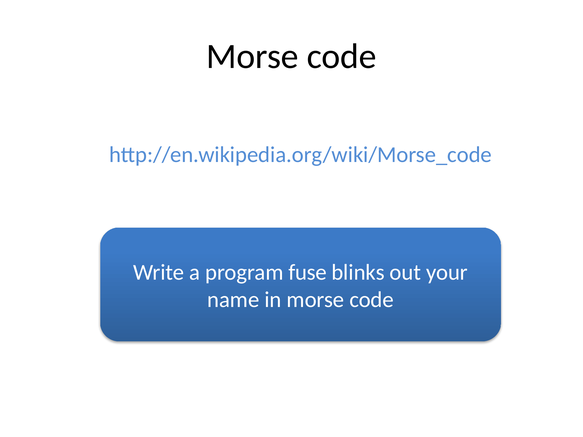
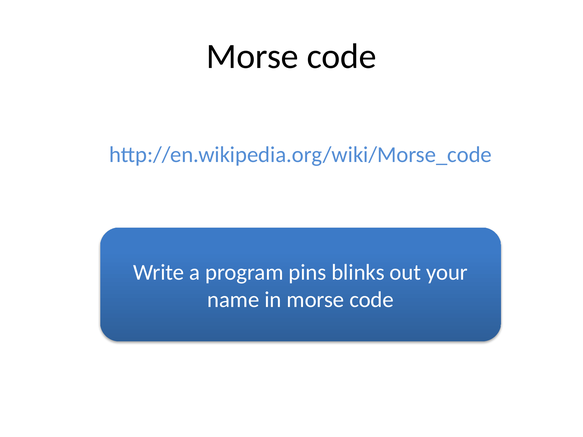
fuse: fuse -> pins
